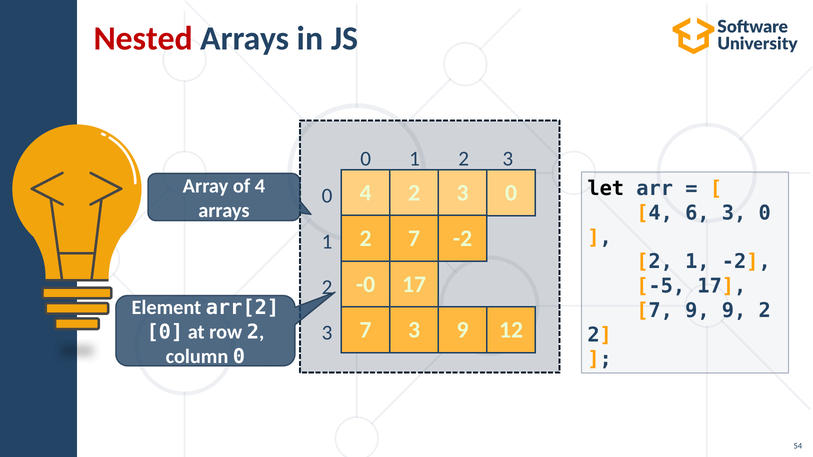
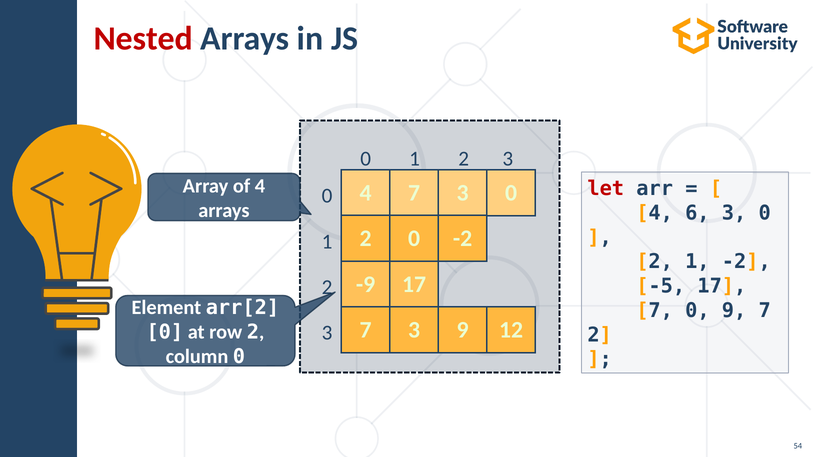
let colour: black -> red
4 2: 2 -> 7
2 7: 7 -> 0
-0: -0 -> -9
7 9: 9 -> 0
9 2: 2 -> 7
